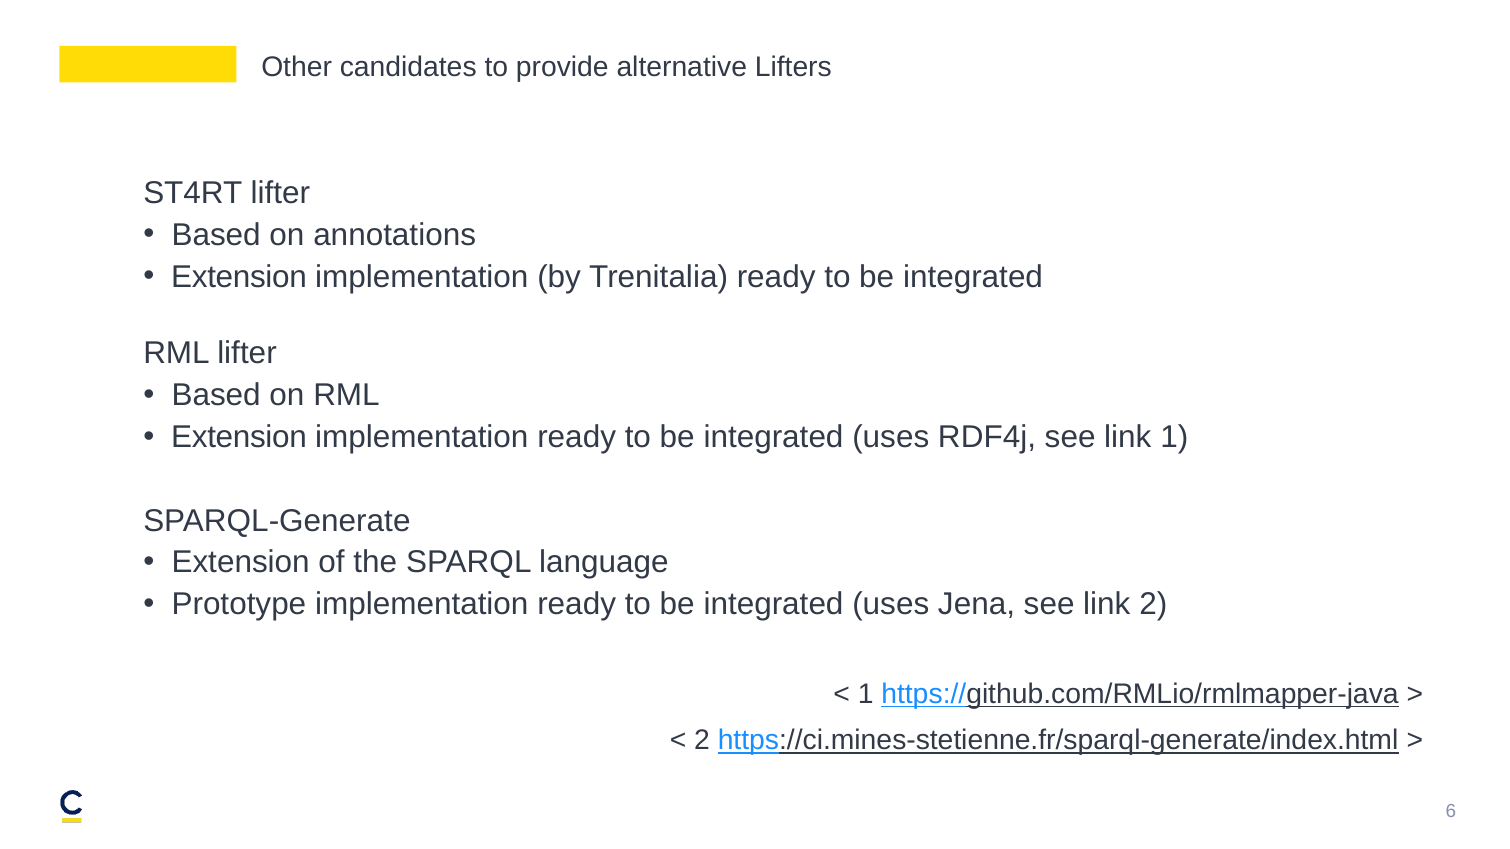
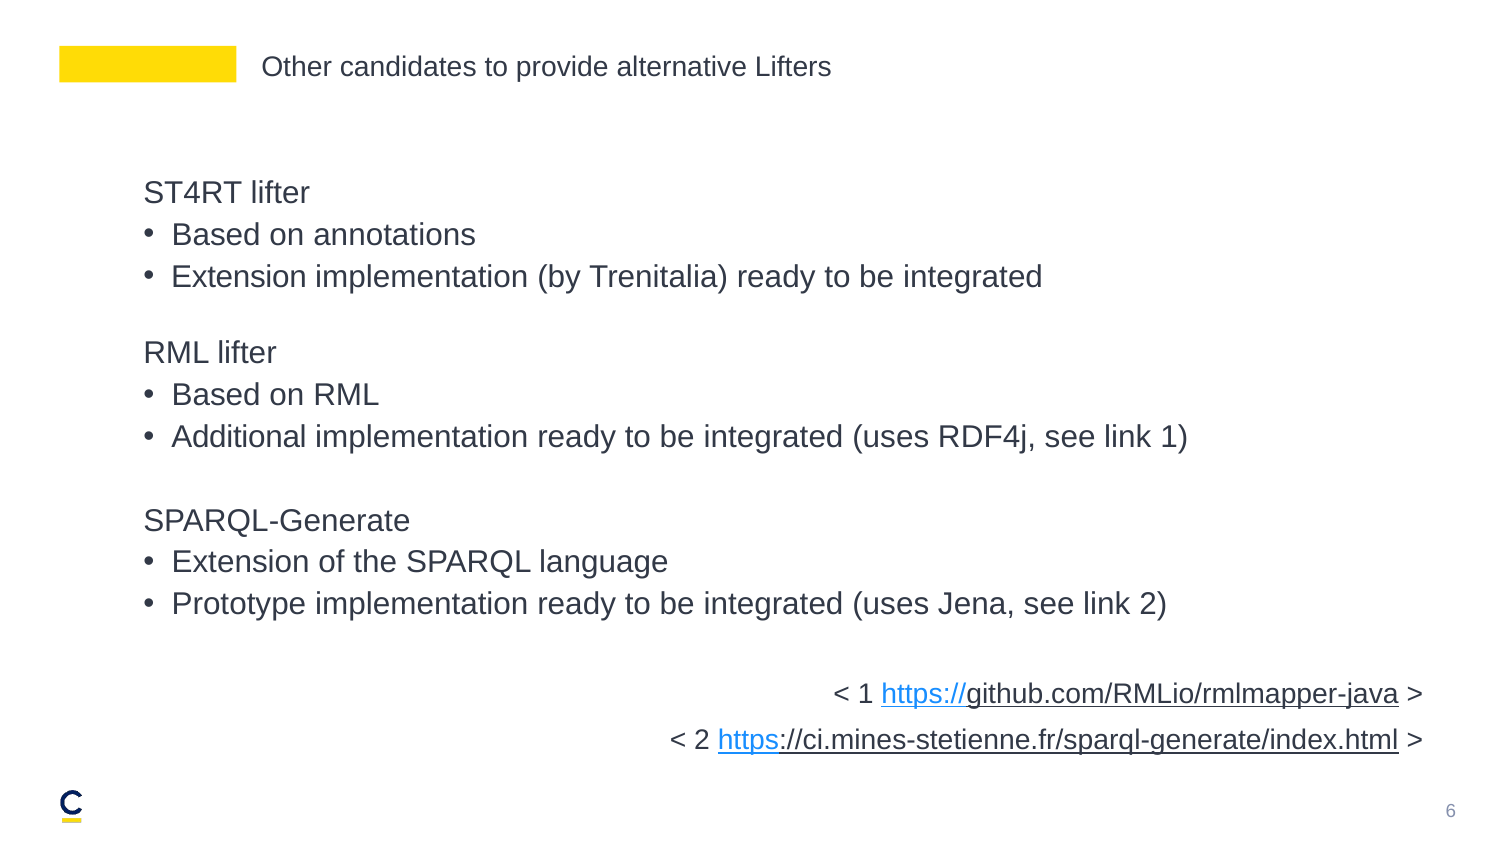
Extension at (239, 437): Extension -> Additional
